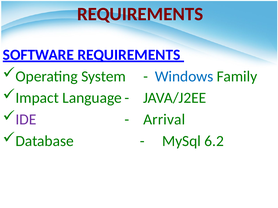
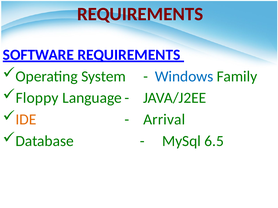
Impact: Impact -> Floppy
IDE colour: purple -> orange
6.2: 6.2 -> 6.5
